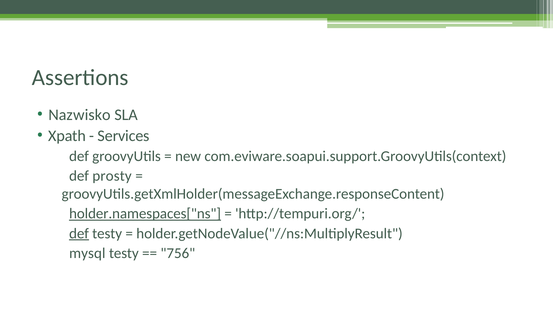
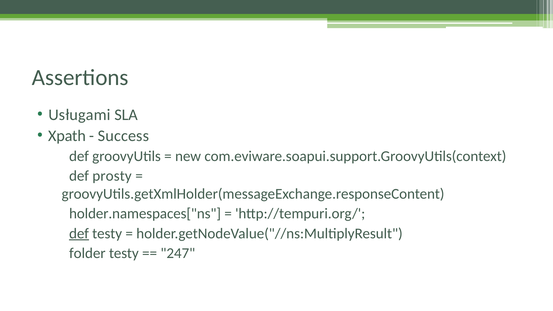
Nazwisko: Nazwisko -> Usługami
Services: Services -> Success
holder.namespaces["ns underline: present -> none
mysql: mysql -> folder
756: 756 -> 247
